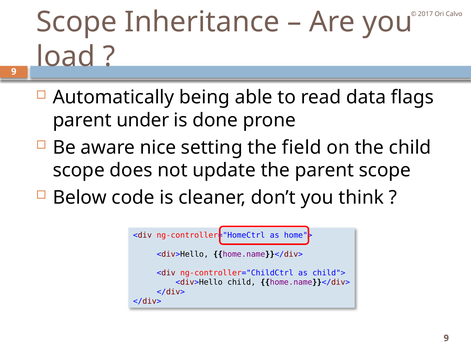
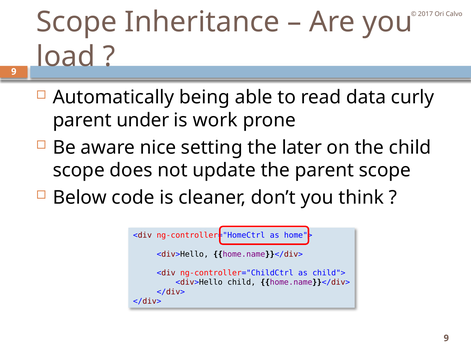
flags: flags -> curly
done: done -> work
field: field -> later
